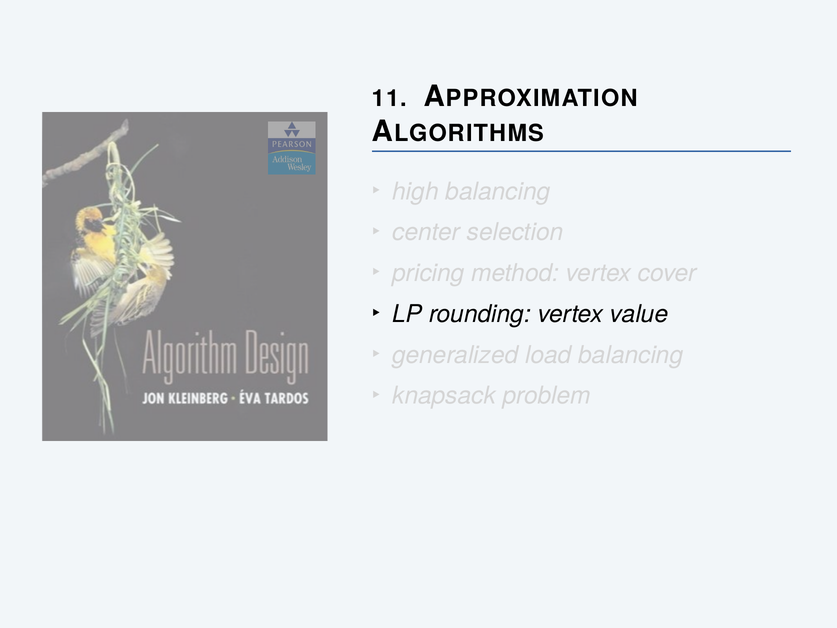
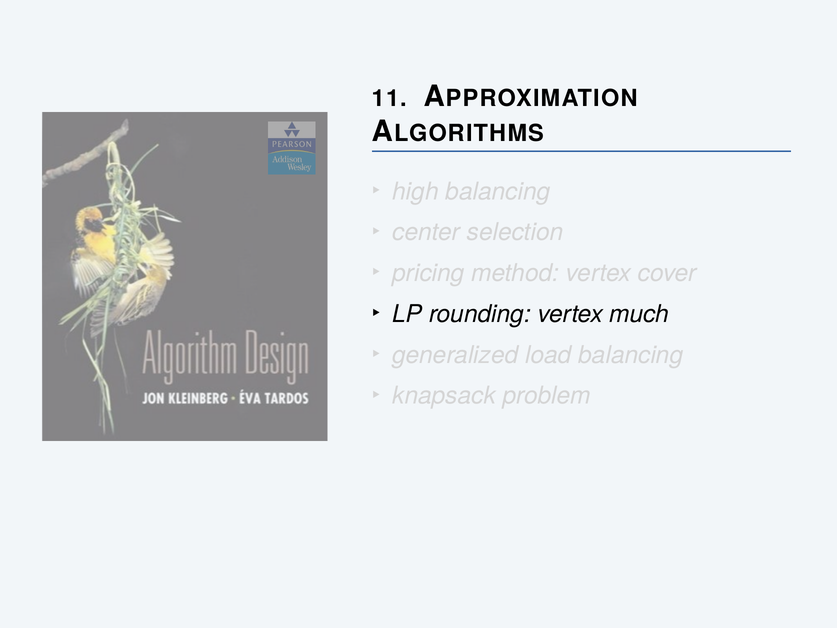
value: value -> much
